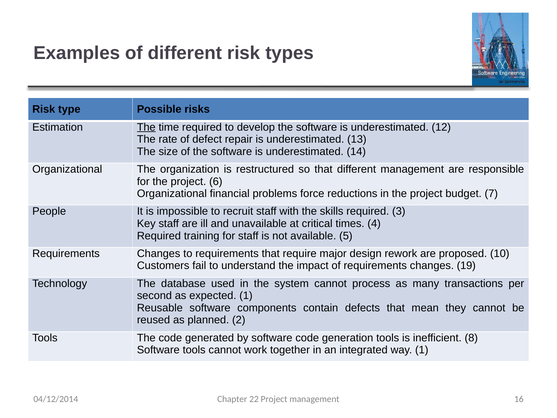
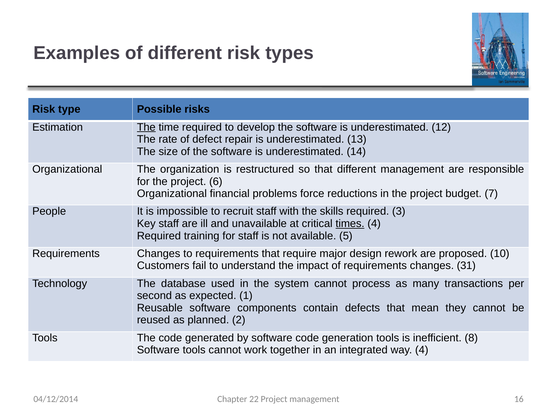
times underline: none -> present
19: 19 -> 31
way 1: 1 -> 4
